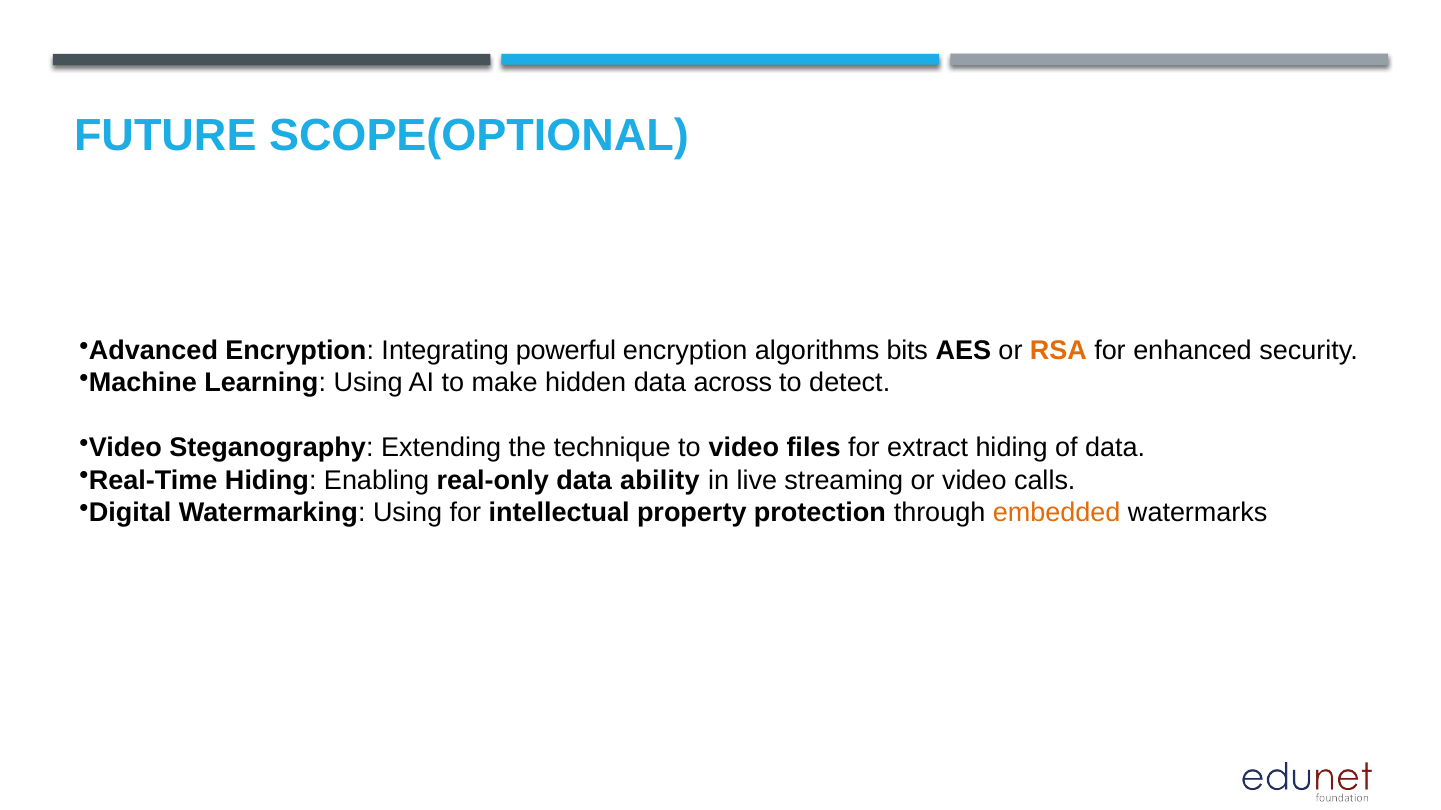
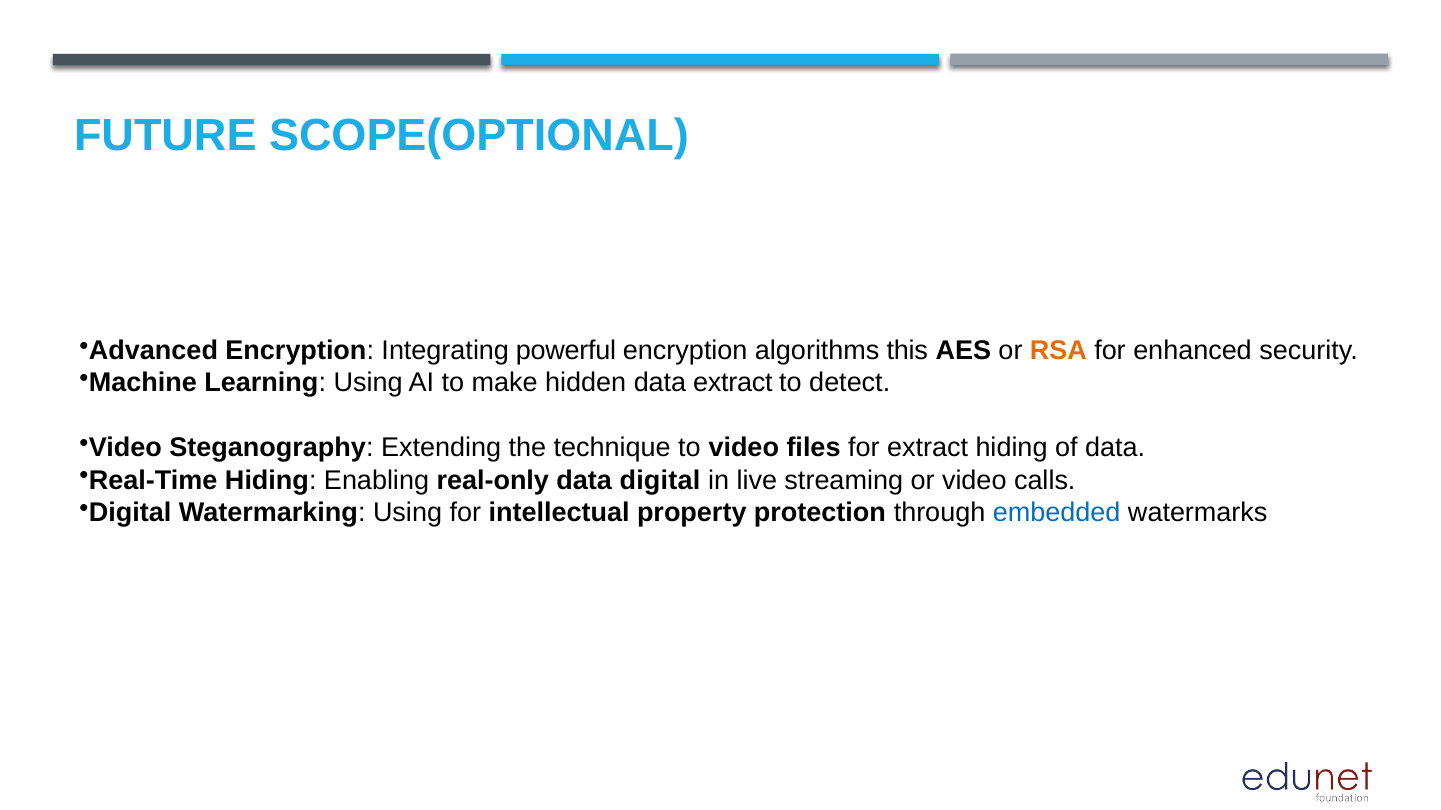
bits: bits -> this
data across: across -> extract
data ability: ability -> digital
embedded colour: orange -> blue
